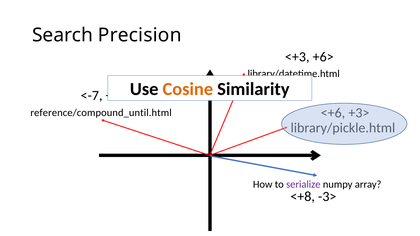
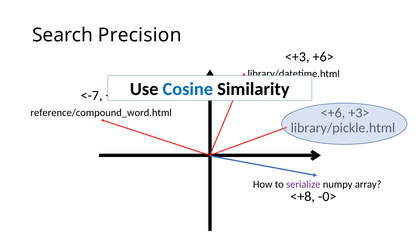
Cosine colour: orange -> blue
reference/compound_until.html: reference/compound_until.html -> reference/compound_word.html
-3>: -3> -> -0>
